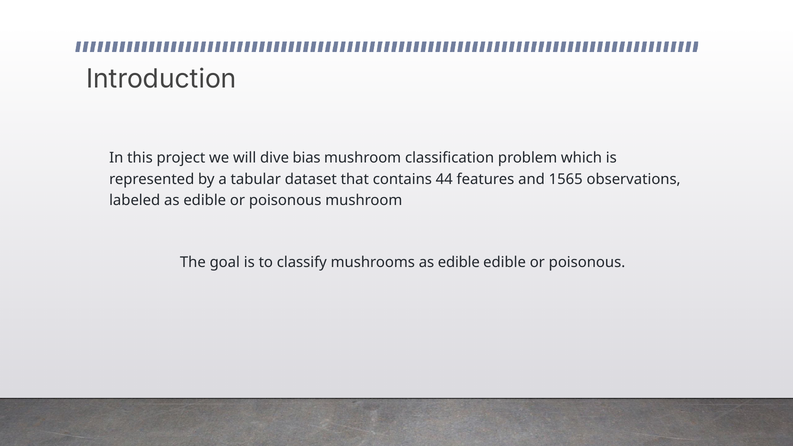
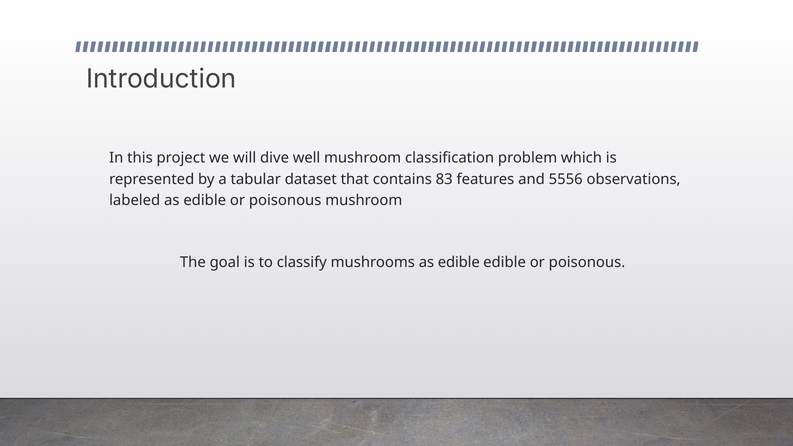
bias: bias -> well
44: 44 -> 83
1565: 1565 -> 5556
